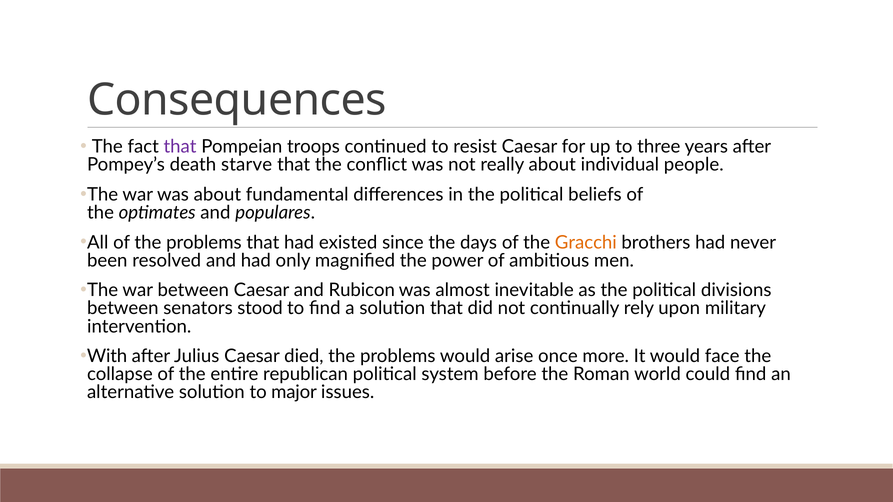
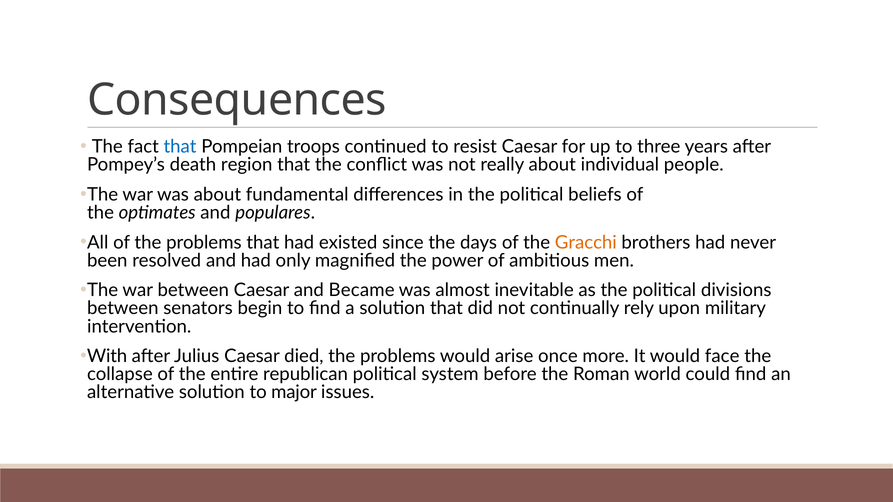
that at (180, 147) colour: purple -> blue
starve: starve -> region
Rubicon: Rubicon -> Became
stood: stood -> begin
